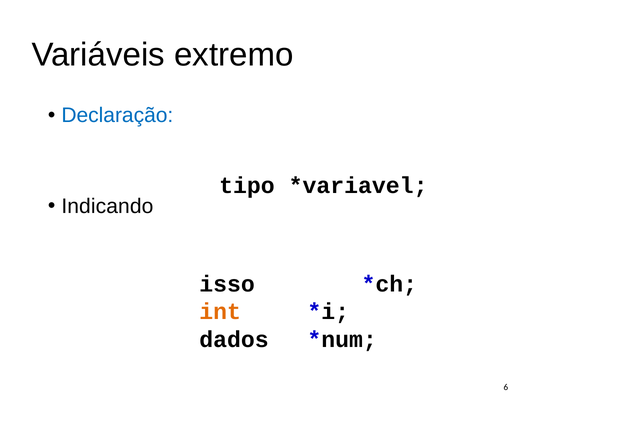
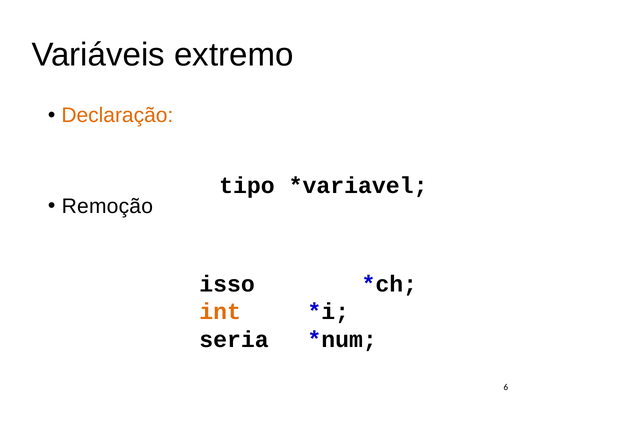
Declaração colour: blue -> orange
Indicando: Indicando -> Remoção
dados: dados -> seria
